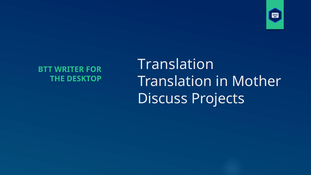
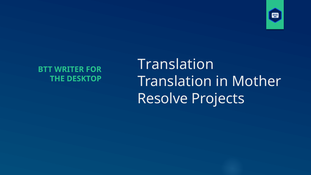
Discuss: Discuss -> Resolve
